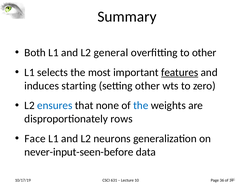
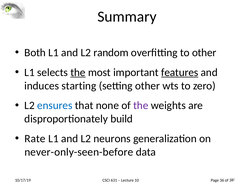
general: general -> random
the at (78, 72) underline: none -> present
the at (141, 105) colour: blue -> purple
rows: rows -> build
Face: Face -> Rate
never-input-seen-before: never-input-seen-before -> never-only-seen-before
